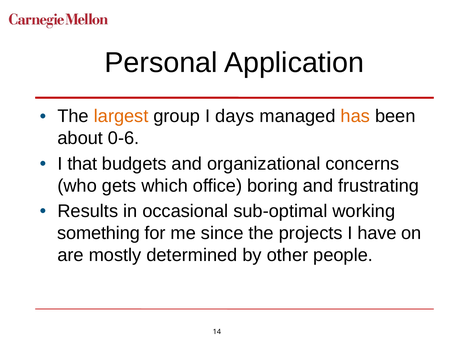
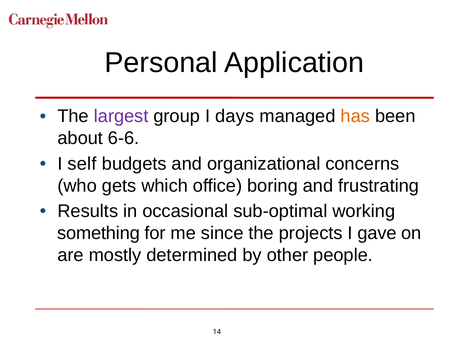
largest colour: orange -> purple
0-6: 0-6 -> 6-6
that: that -> self
have: have -> gave
